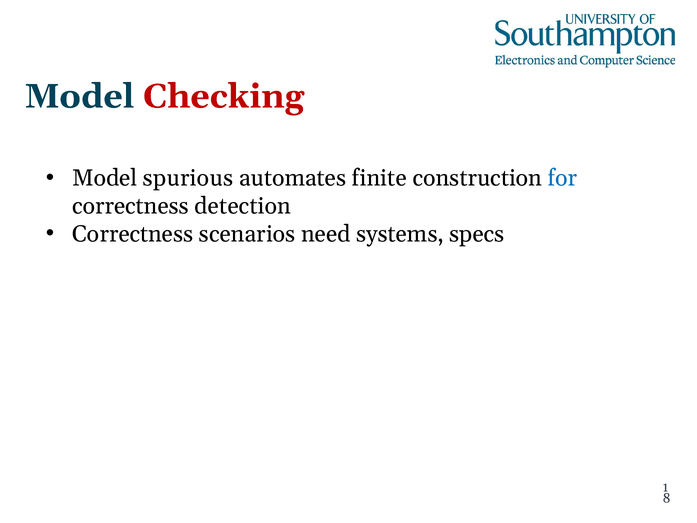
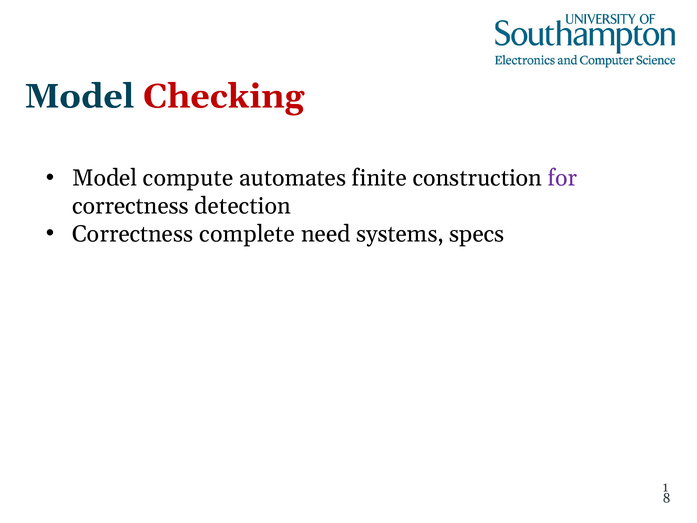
spurious: spurious -> compute
for colour: blue -> purple
scenarios: scenarios -> complete
